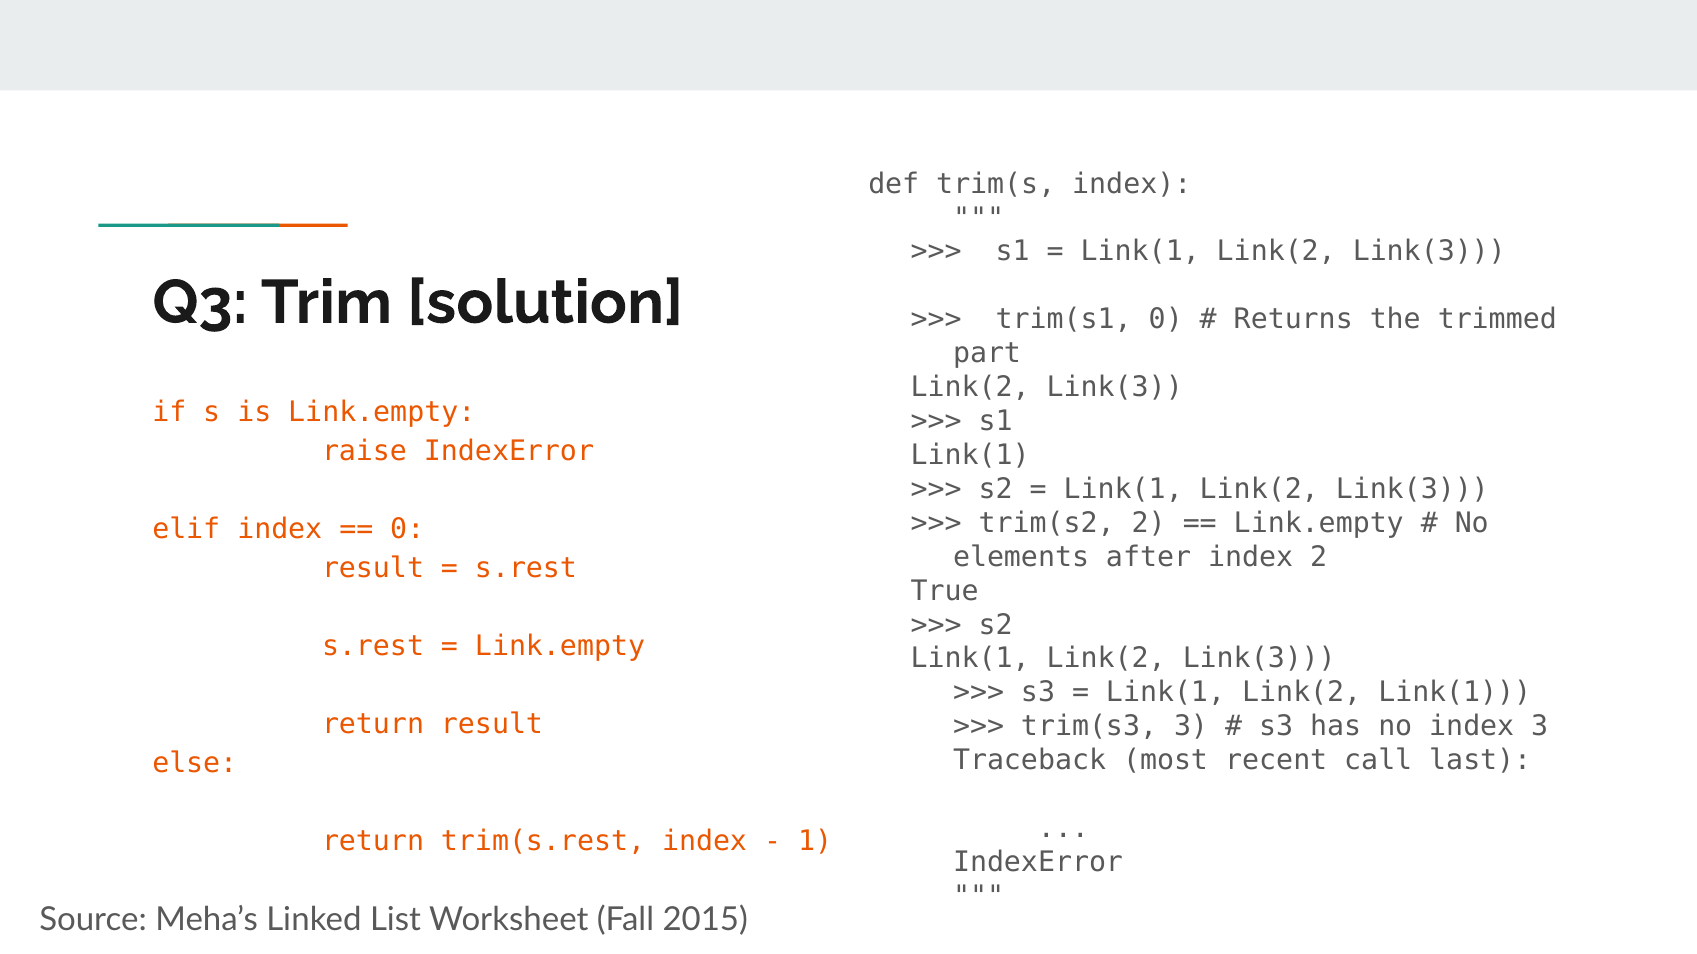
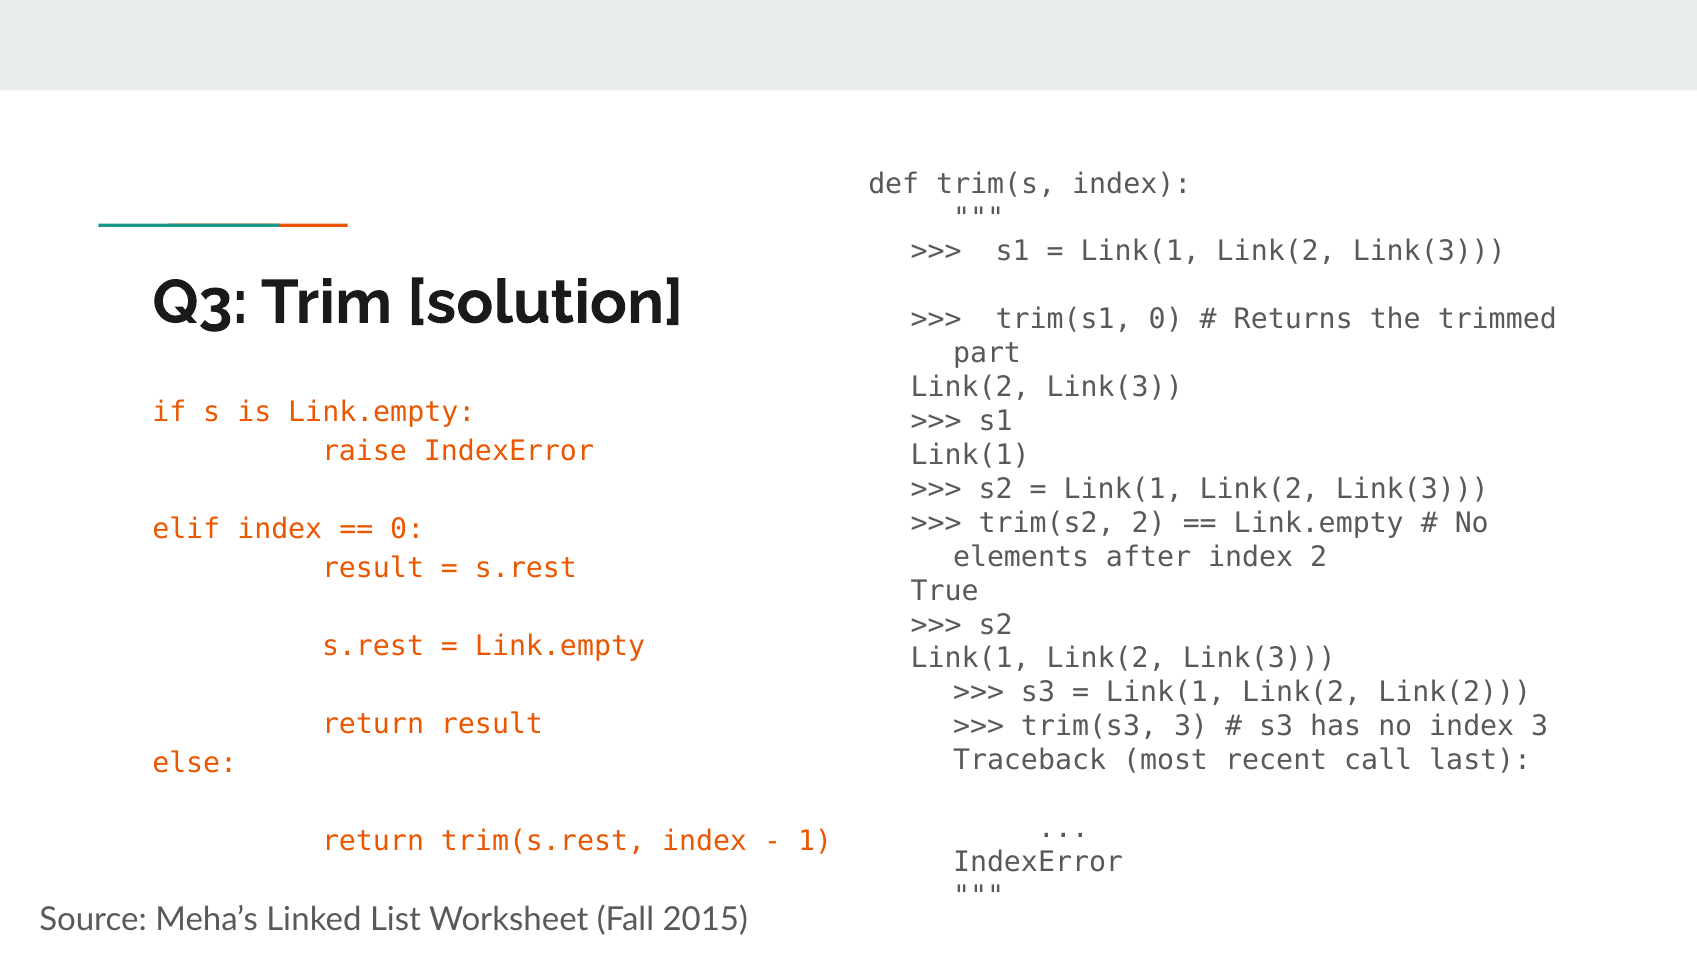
Link(2 Link(1: Link(1 -> Link(2
